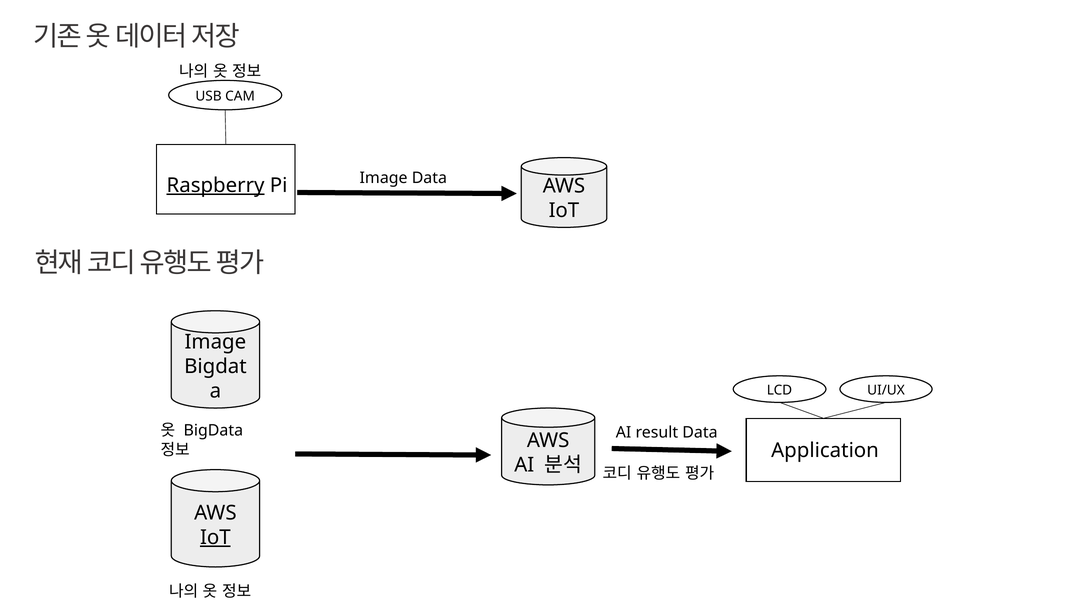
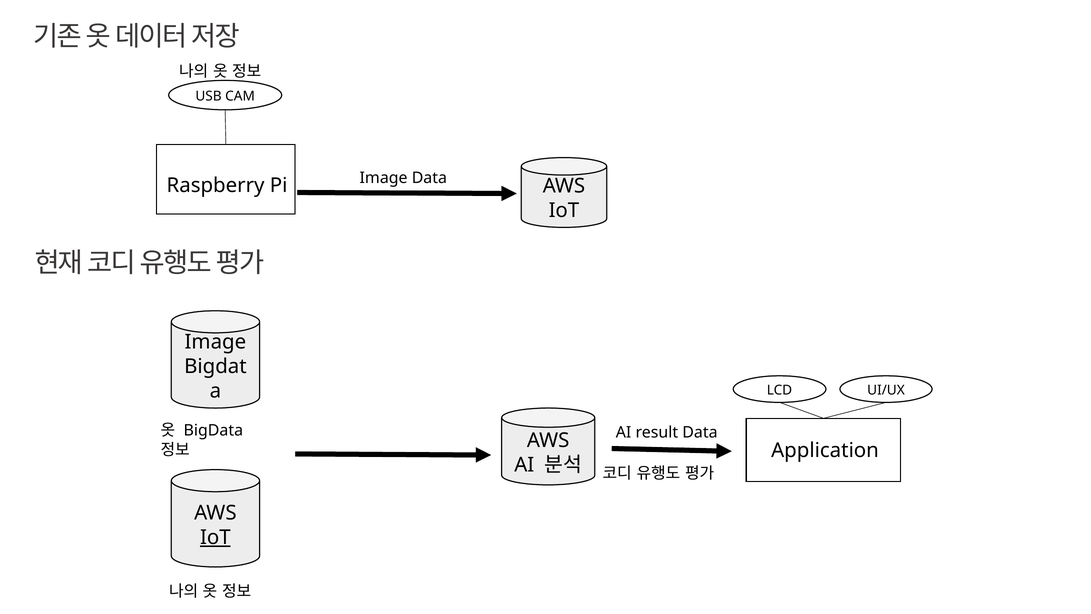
Raspberry underline: present -> none
